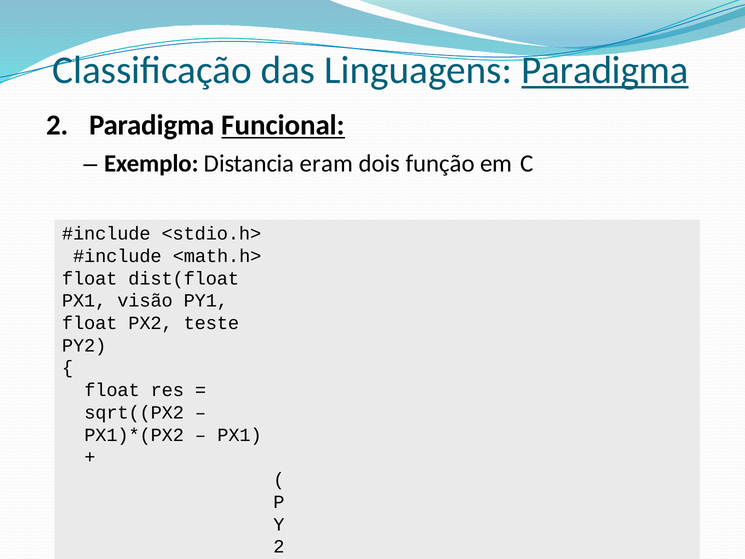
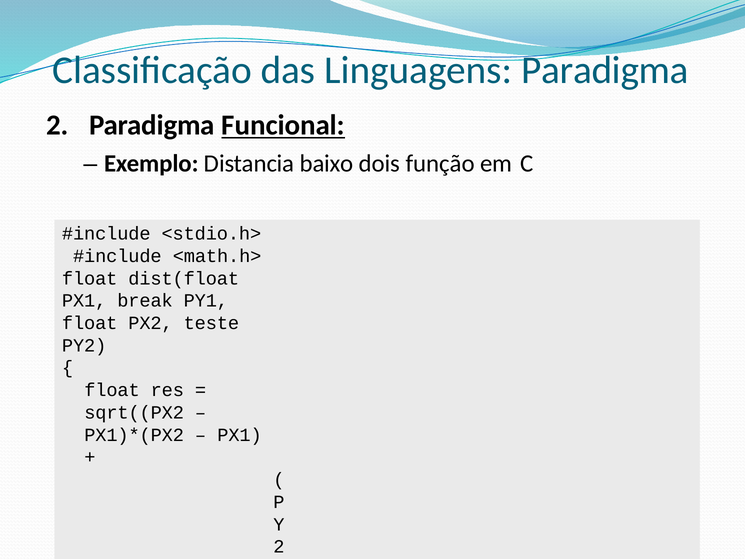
Paradigma at (605, 70) underline: present -> none
eram: eram -> baixo
visão: visão -> break
